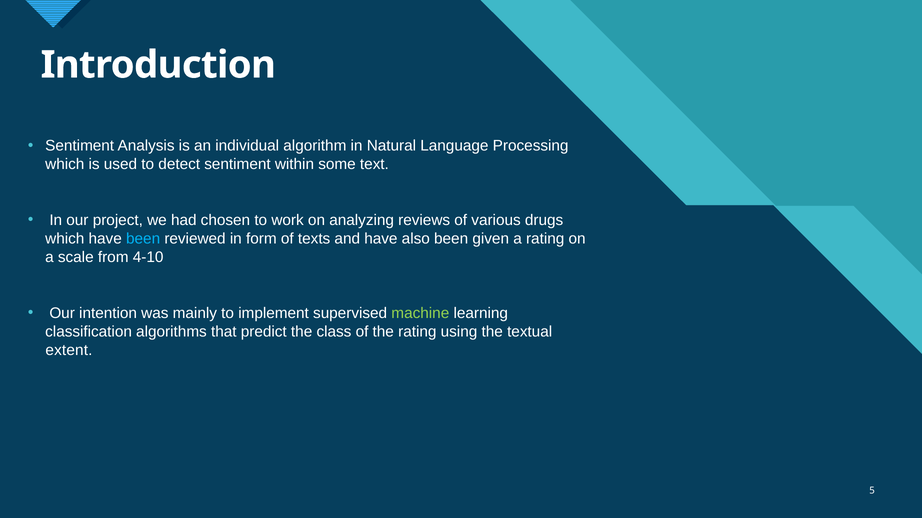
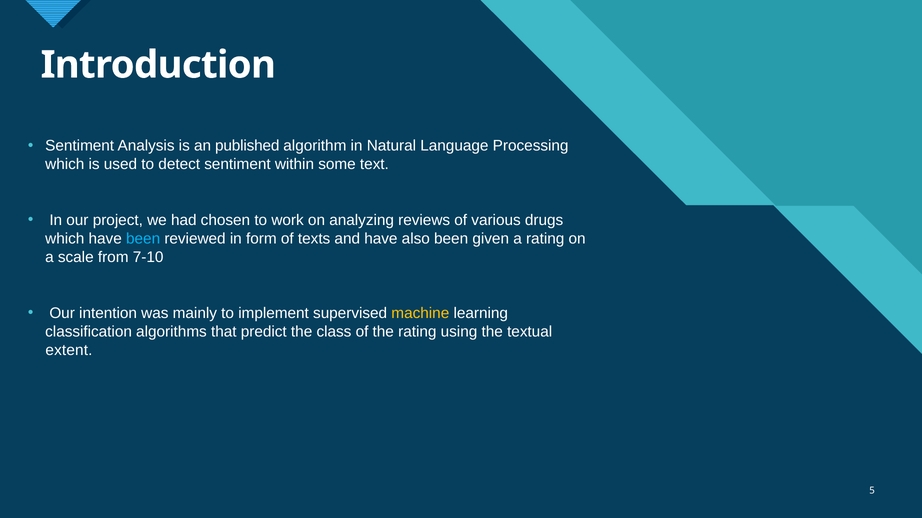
individual: individual -> published
4-10: 4-10 -> 7-10
machine colour: light green -> yellow
